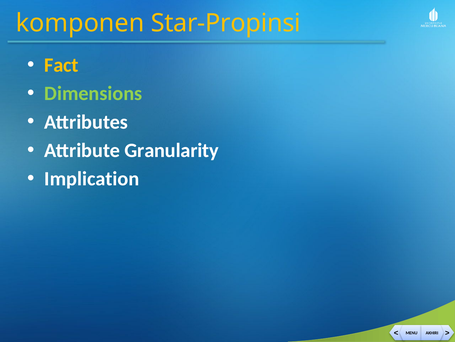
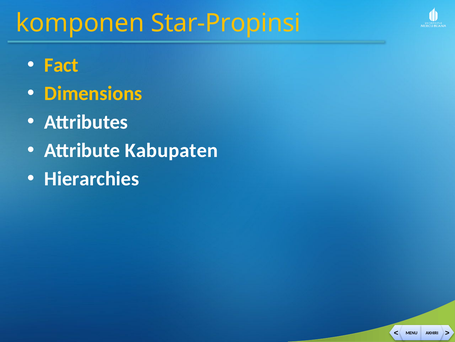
Dimensions colour: light green -> yellow
Granularity: Granularity -> Kabupaten
Implication: Implication -> Hierarchies
